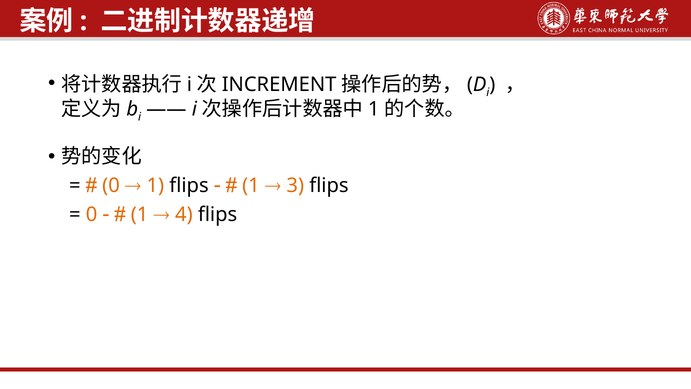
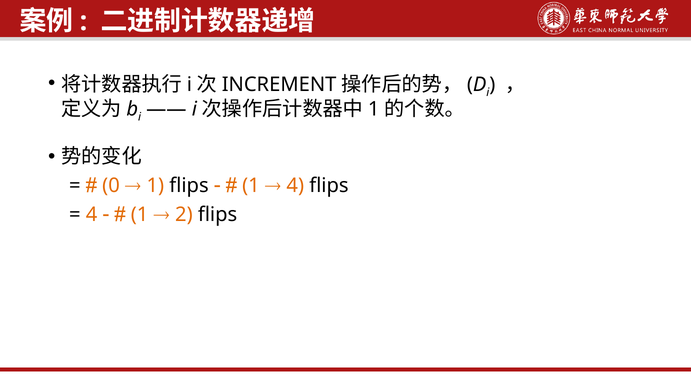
3 at (295, 186): 3 -> 4
0 at (92, 215): 0 -> 4
4: 4 -> 2
